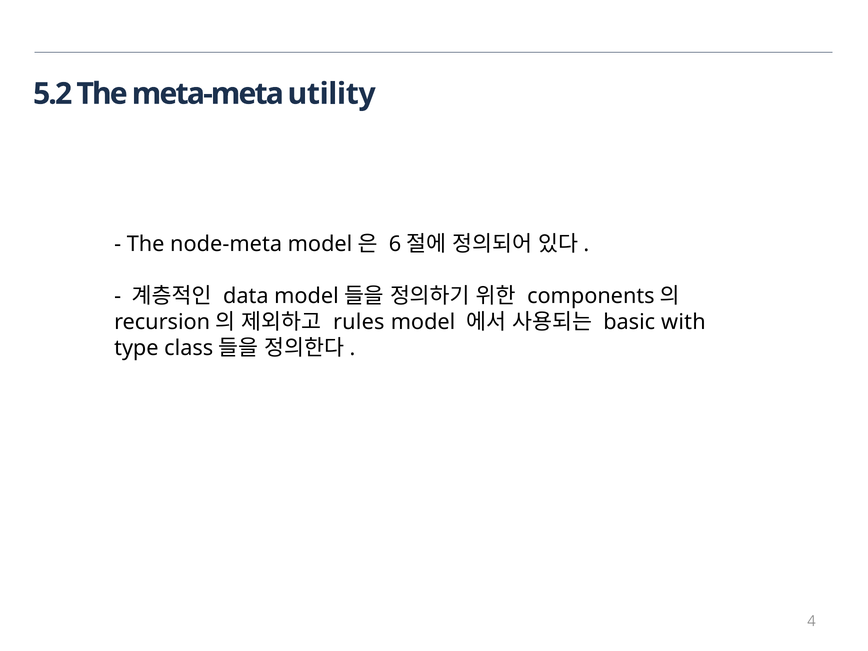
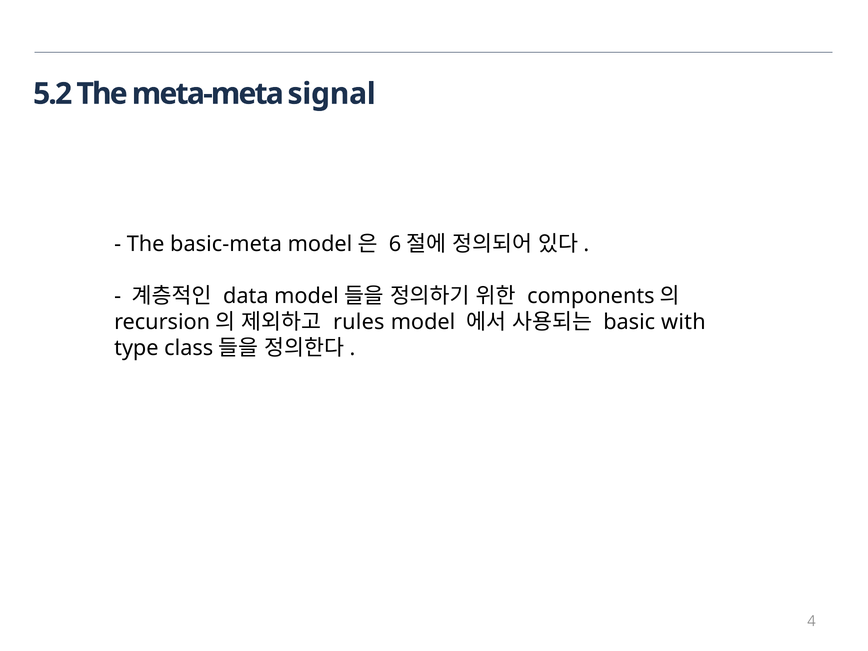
utility: utility -> signal
node-meta: node-meta -> basic-meta
